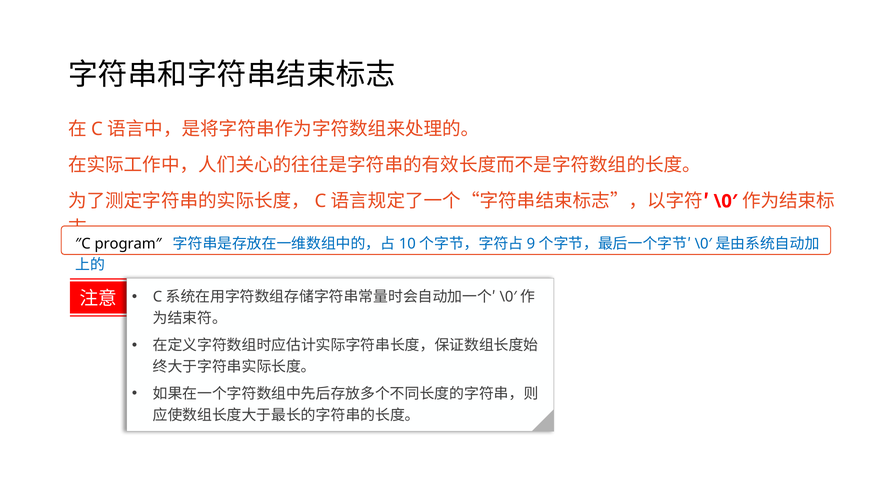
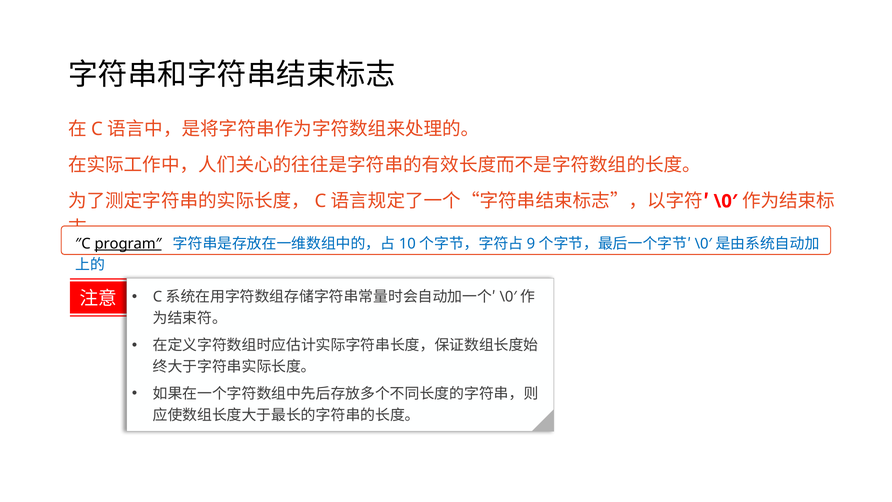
program″ underline: none -> present
